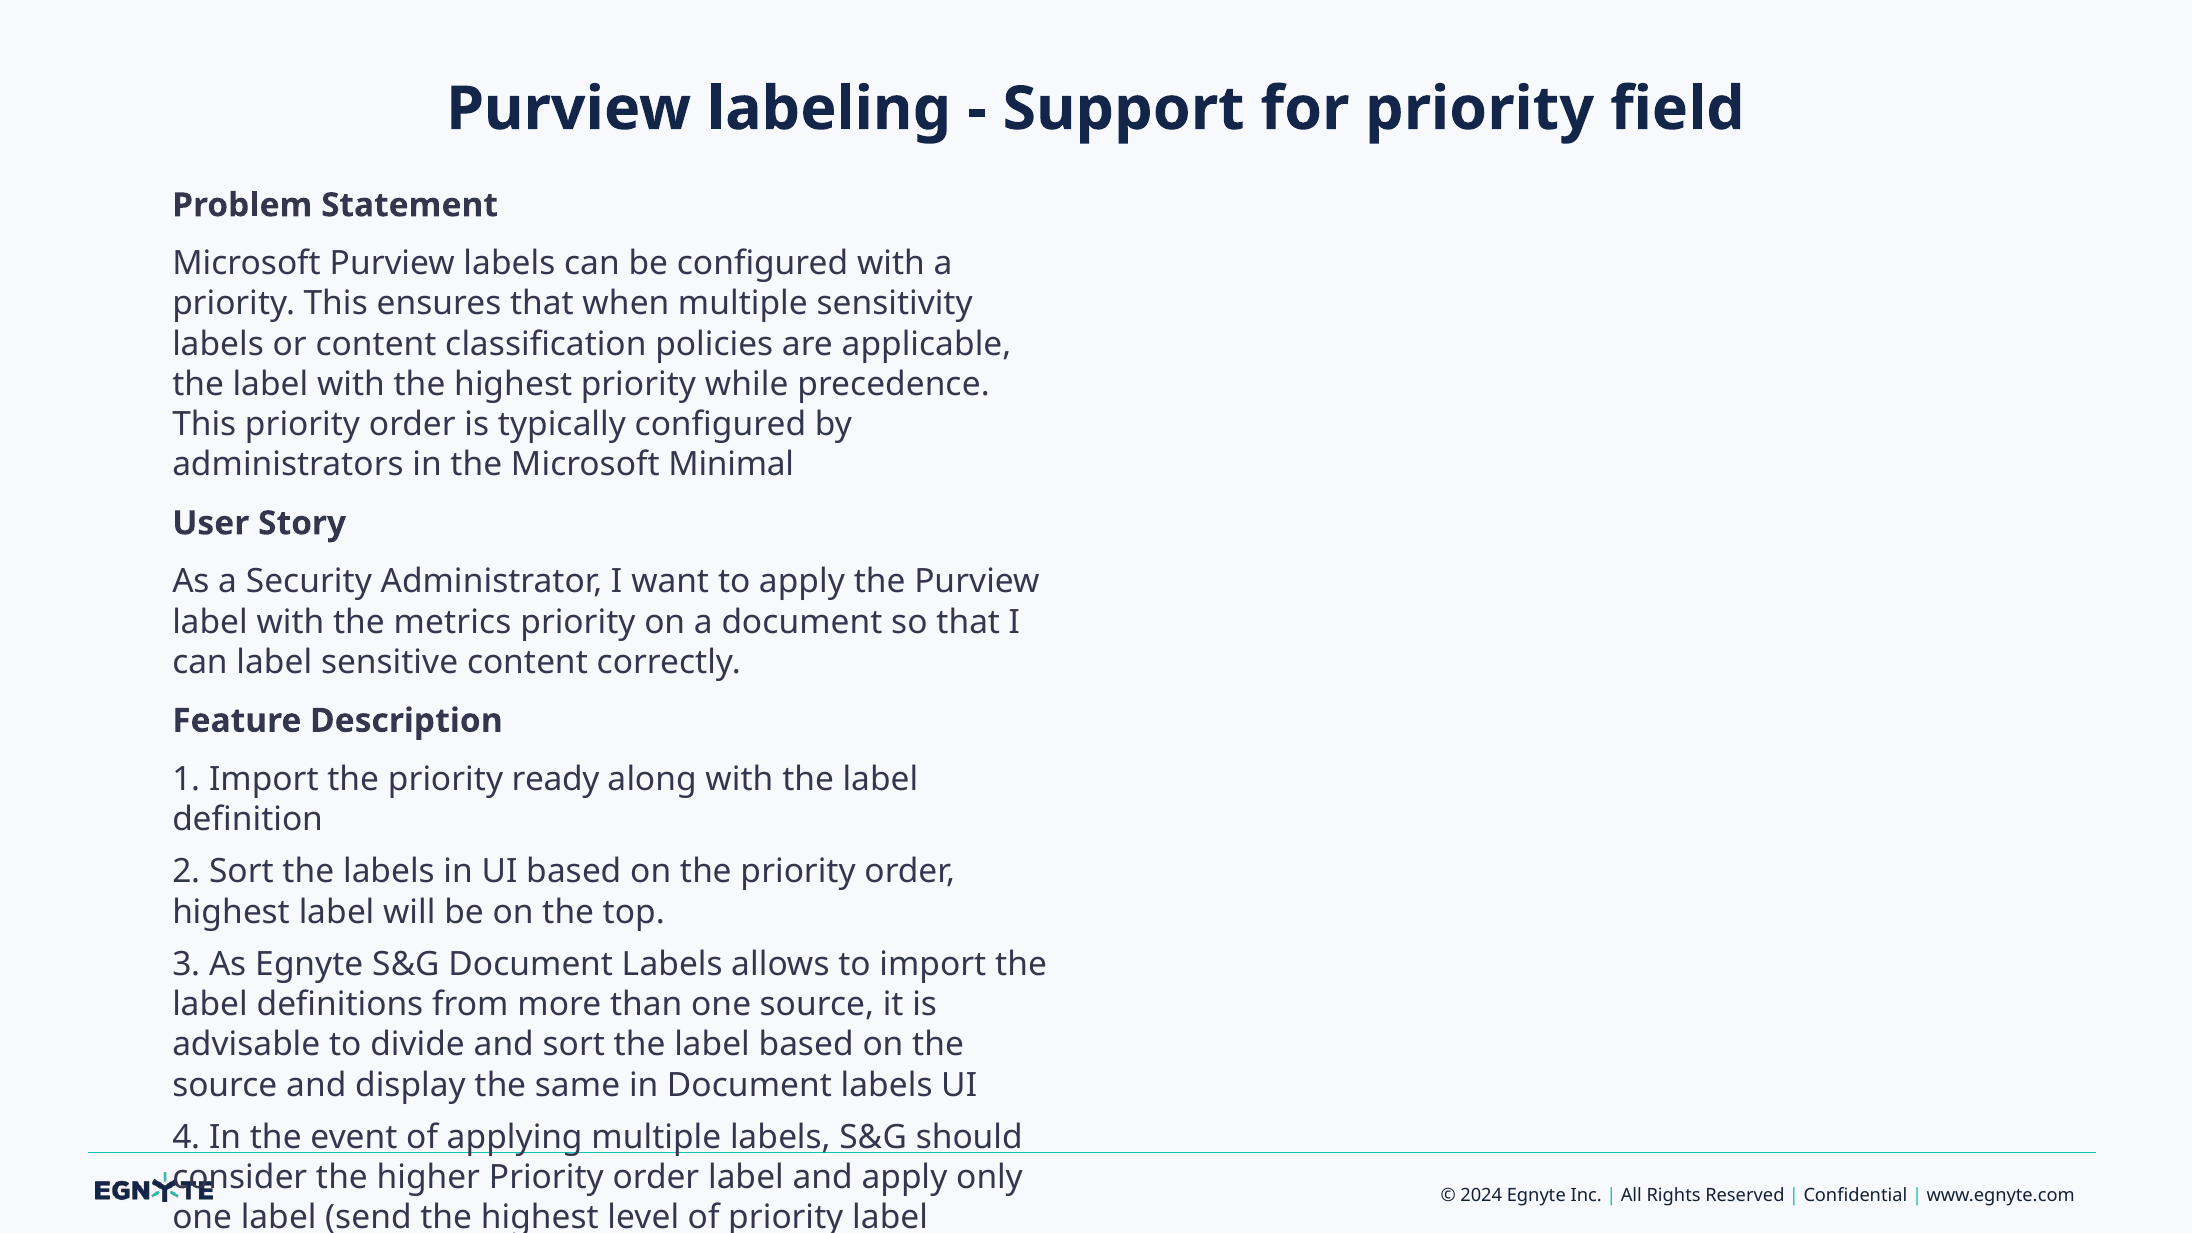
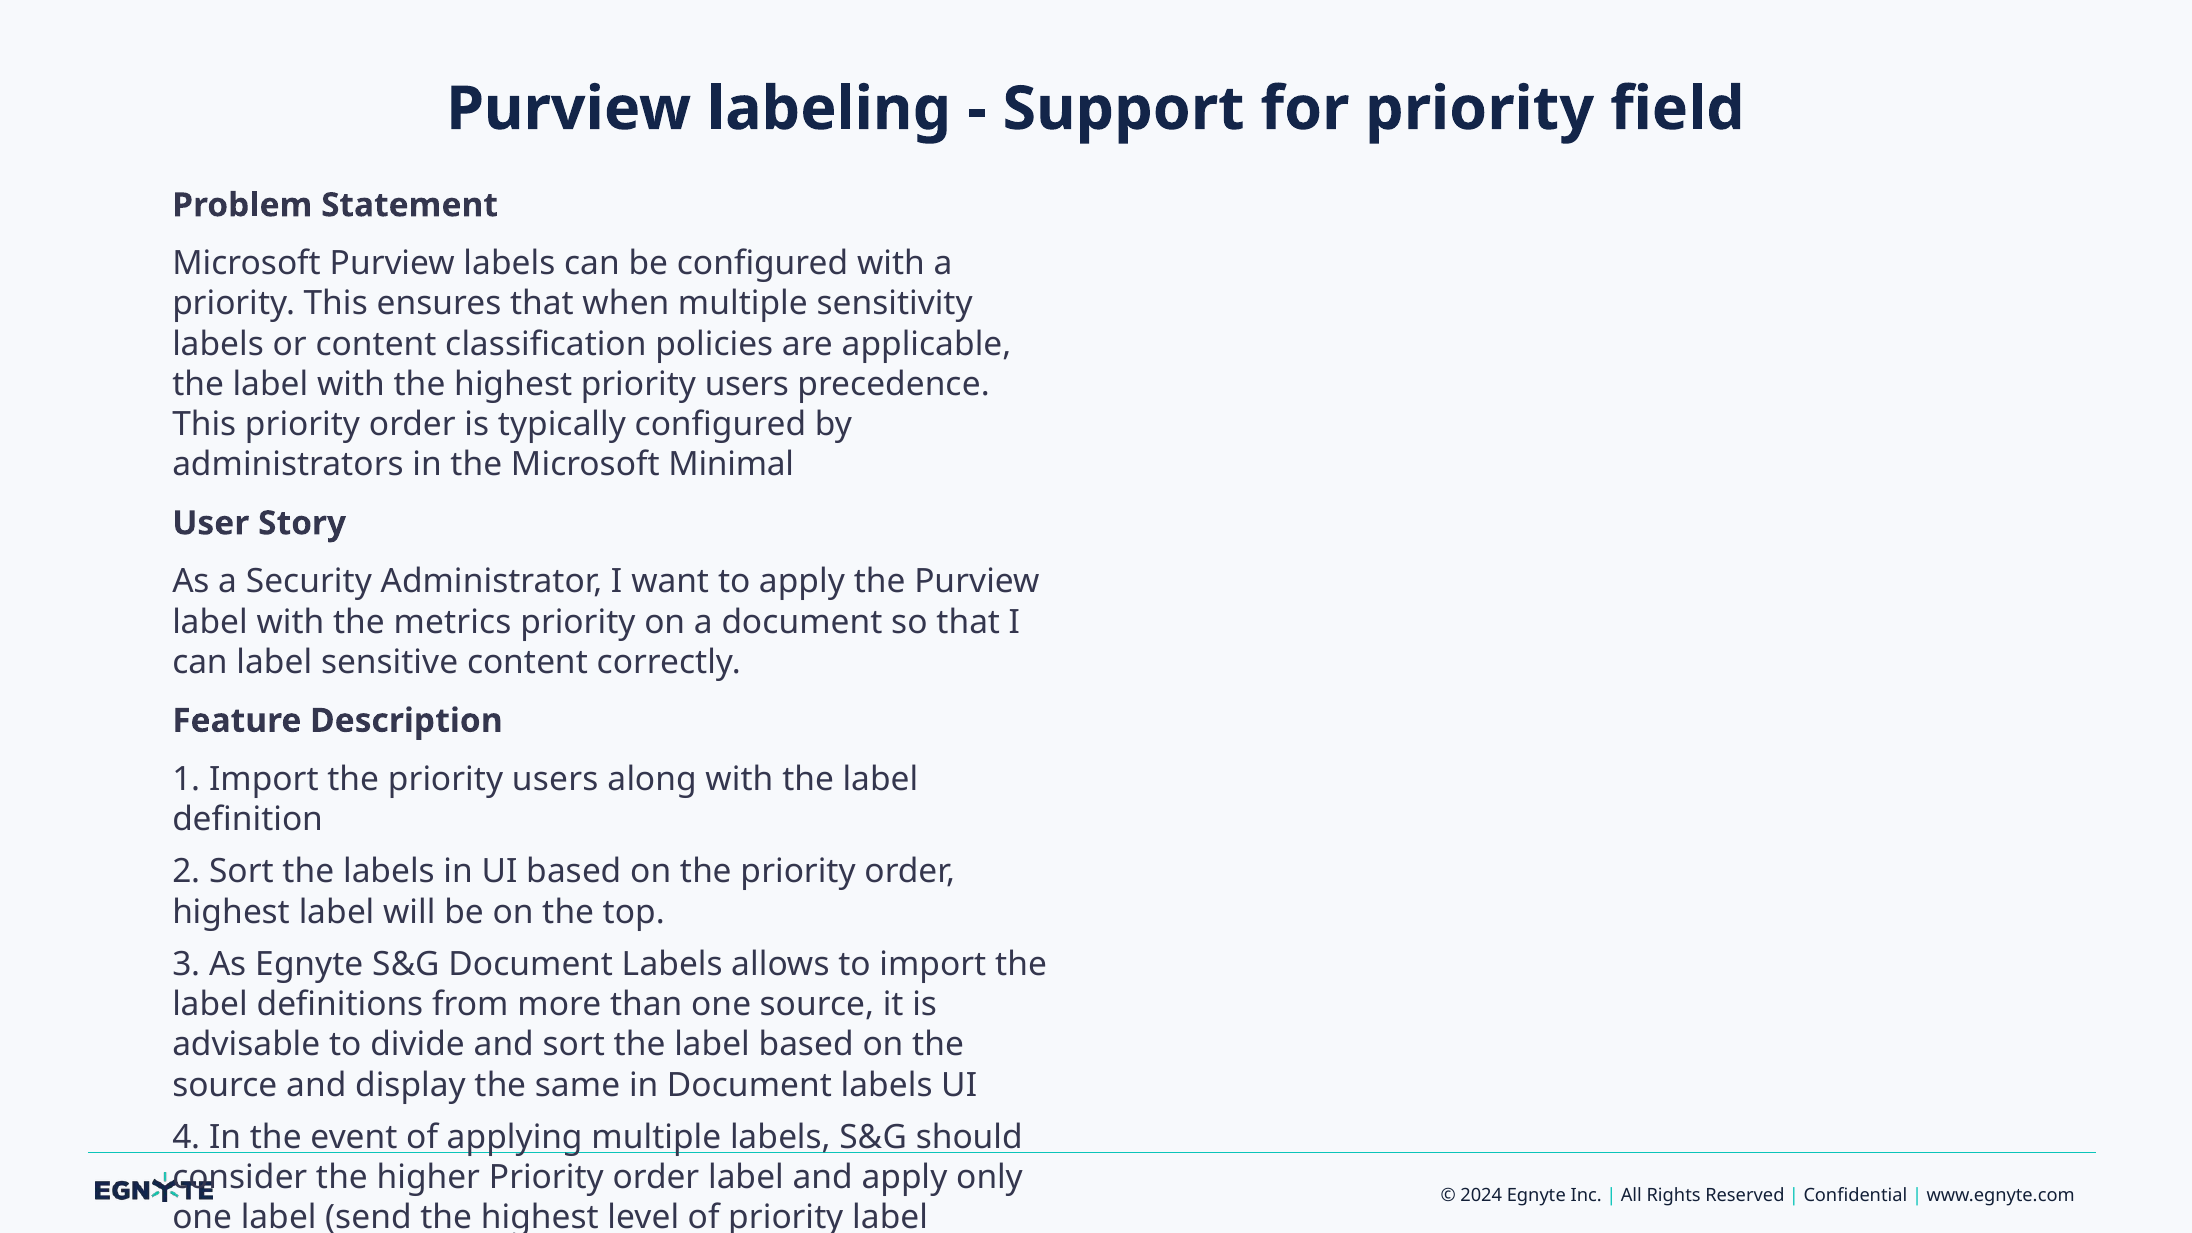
highest priority while: while -> users
the priority ready: ready -> users
